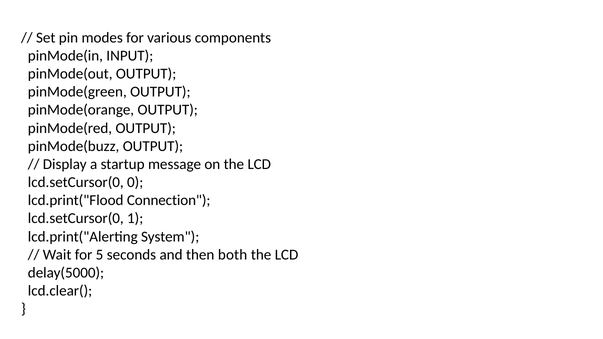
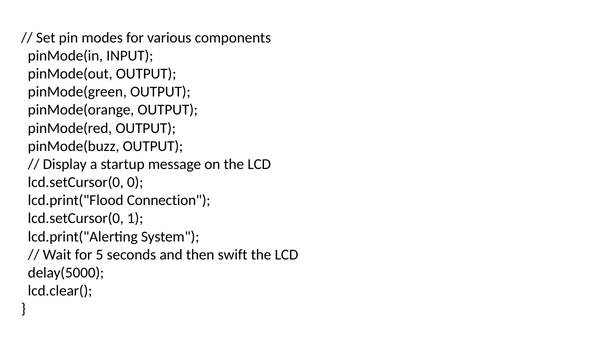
both: both -> swift
